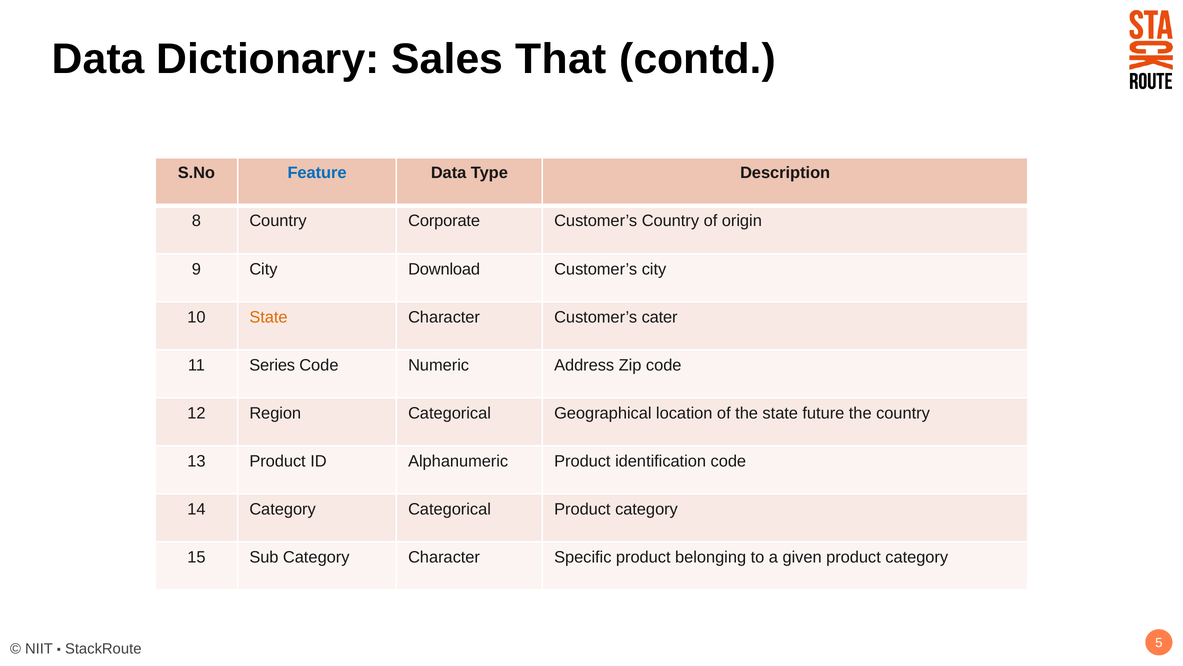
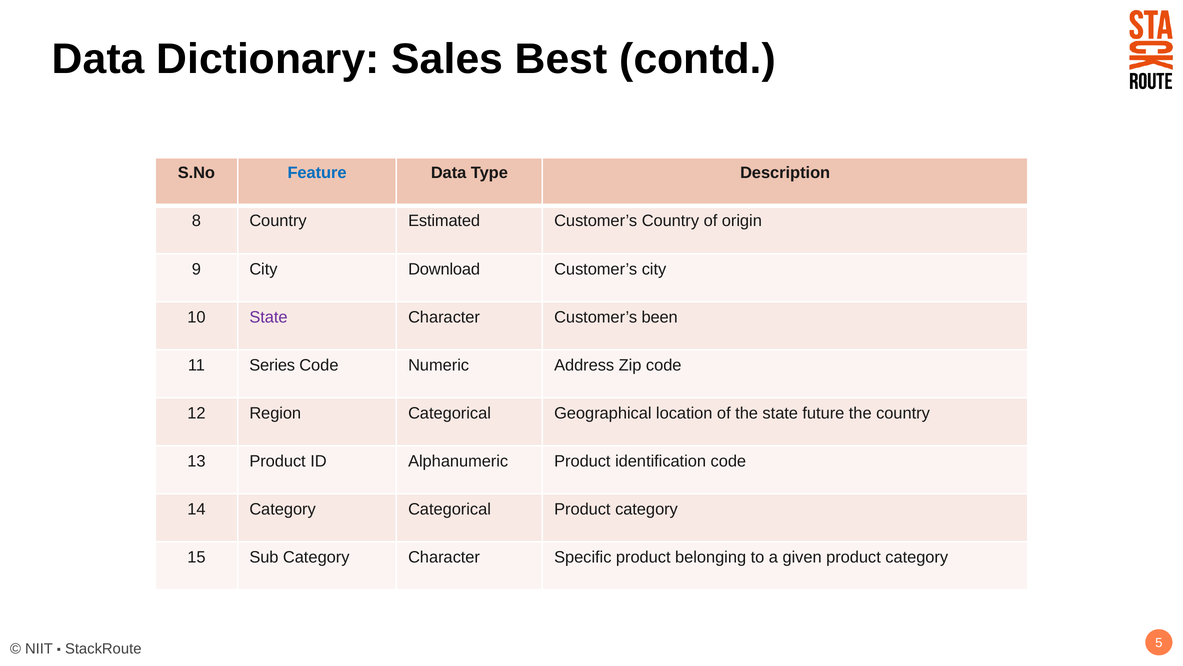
That: That -> Best
Corporate: Corporate -> Estimated
State at (268, 317) colour: orange -> purple
cater: cater -> been
